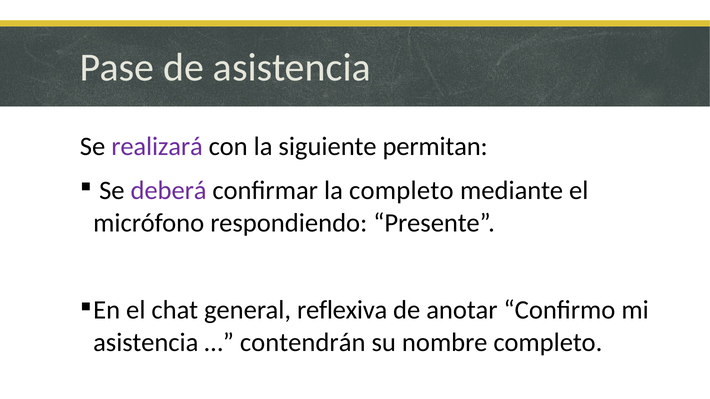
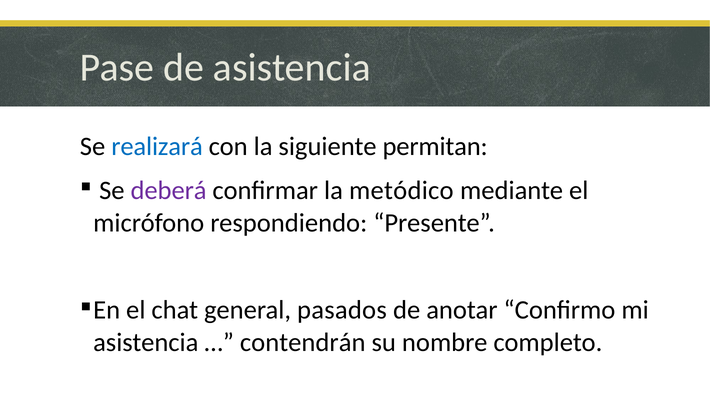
realizará colour: purple -> blue
la completo: completo -> metódico
reflexiva: reflexiva -> pasados
